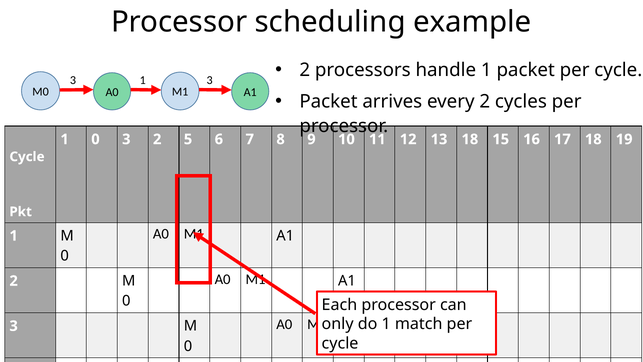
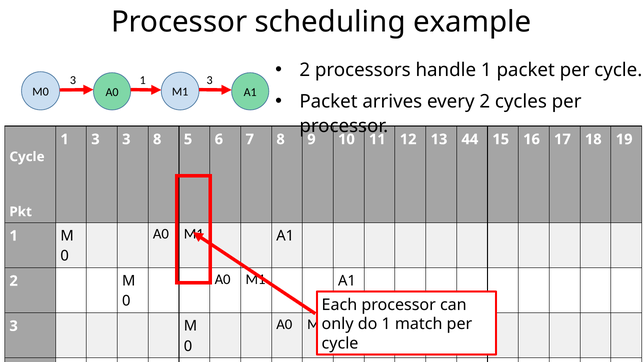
0 at (95, 139): 0 -> 3
3 2: 2 -> 8
13 18: 18 -> 44
